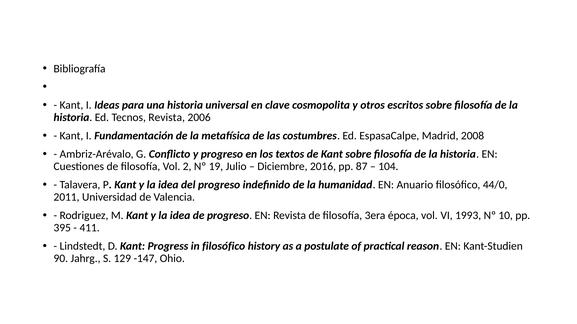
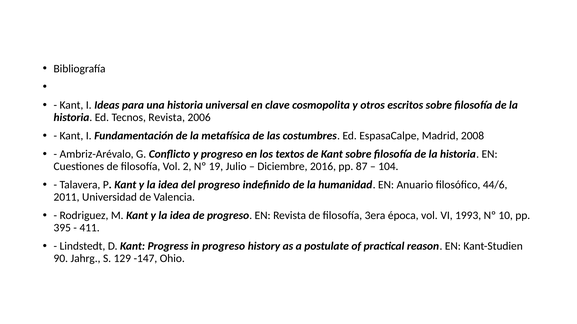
44/0: 44/0 -> 44/6
in filosófico: filosófico -> progreso
